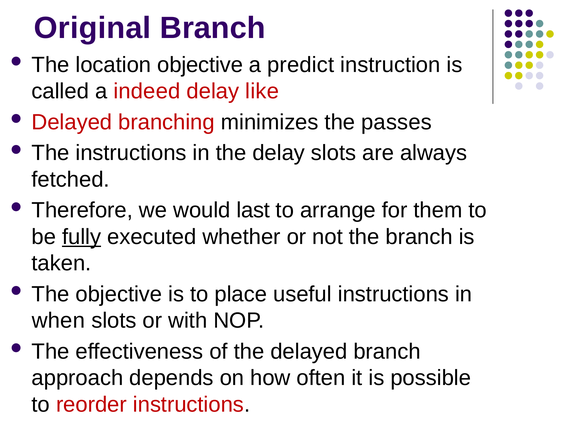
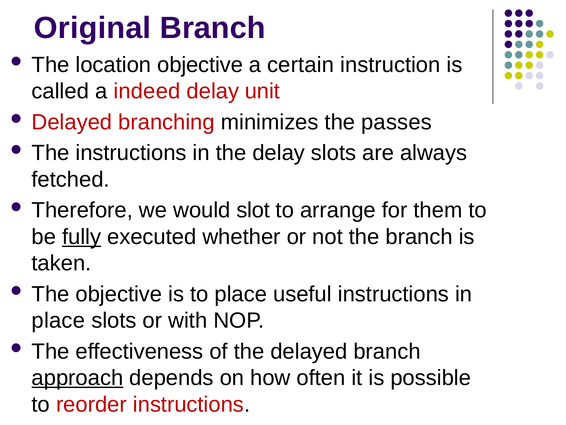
predict: predict -> certain
like: like -> unit
last: last -> slot
when at (58, 320): when -> place
approach underline: none -> present
